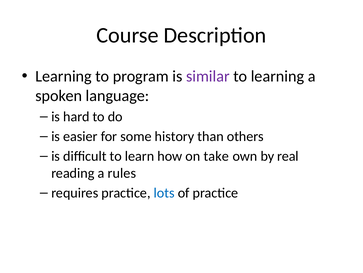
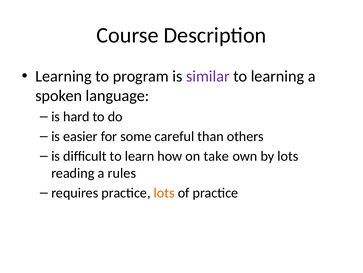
history: history -> careful
by real: real -> lots
lots at (164, 192) colour: blue -> orange
